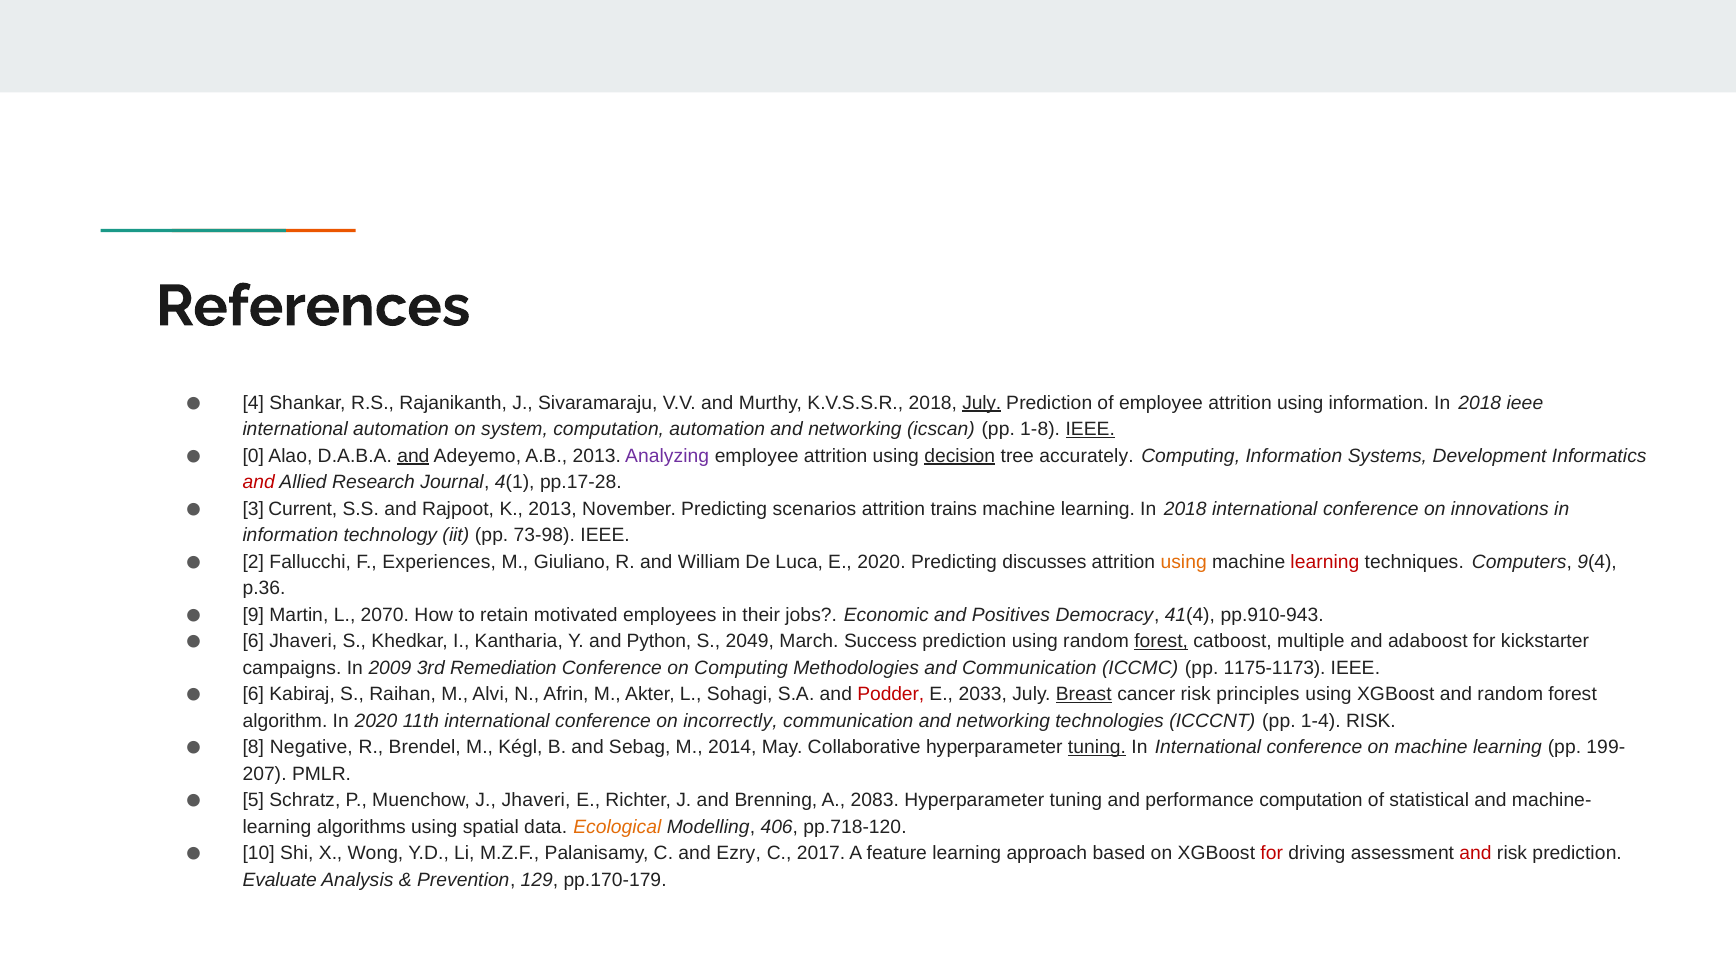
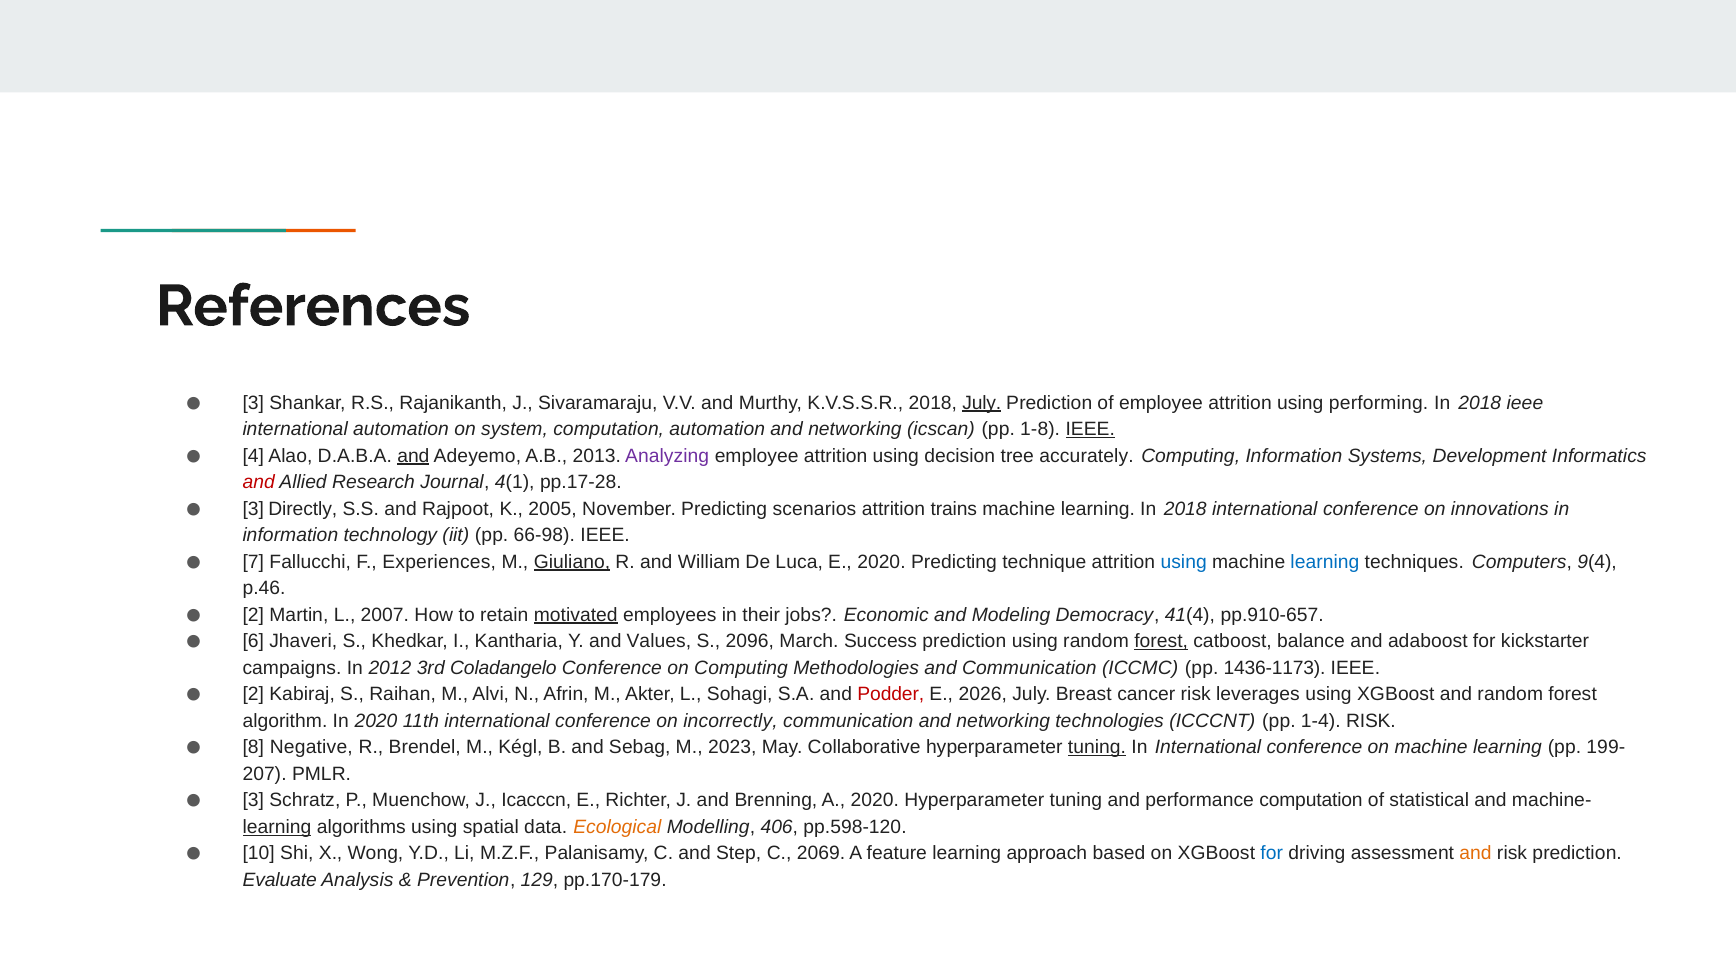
4 at (253, 403): 4 -> 3
using information: information -> performing
0: 0 -> 4
decision underline: present -> none
Current: Current -> Directly
K 2013: 2013 -> 2005
73-98: 73-98 -> 66-98
2: 2 -> 7
Giuliano underline: none -> present
discusses: discusses -> technique
using at (1184, 562) colour: orange -> blue
learning at (1325, 562) colour: red -> blue
p.36: p.36 -> p.46
9 at (253, 615): 9 -> 2
2070: 2070 -> 2007
motivated underline: none -> present
Positives: Positives -> Modeling
pp.910-943: pp.910-943 -> pp.910-657
Python: Python -> Values
2049: 2049 -> 2096
multiple: multiple -> balance
2009: 2009 -> 2012
Remediation: Remediation -> Coladangelo
1175-1173: 1175-1173 -> 1436-1173
6 at (253, 695): 6 -> 2
2033: 2033 -> 2026
Breast underline: present -> none
principles: principles -> leverages
2014: 2014 -> 2023
5 at (253, 801): 5 -> 3
J Jhaveri: Jhaveri -> Icacccn
A 2083: 2083 -> 2020
learning at (277, 827) underline: none -> present
pp.718-120: pp.718-120 -> pp.598-120
Ezry: Ezry -> Step
2017: 2017 -> 2069
for at (1272, 854) colour: red -> blue
and at (1476, 854) colour: red -> orange
